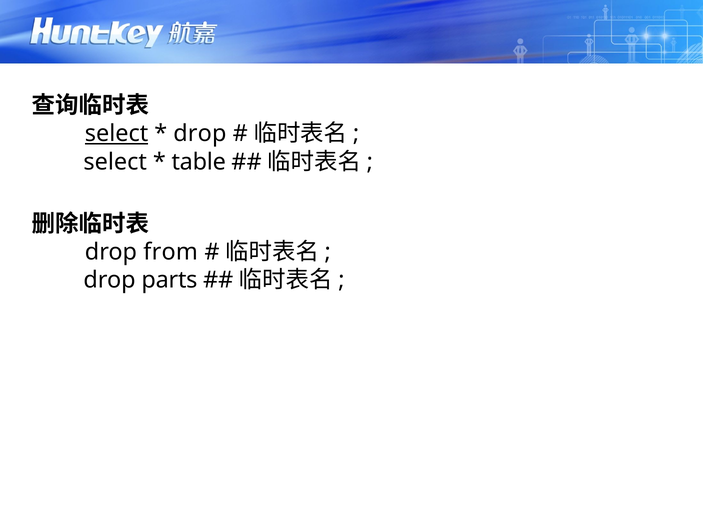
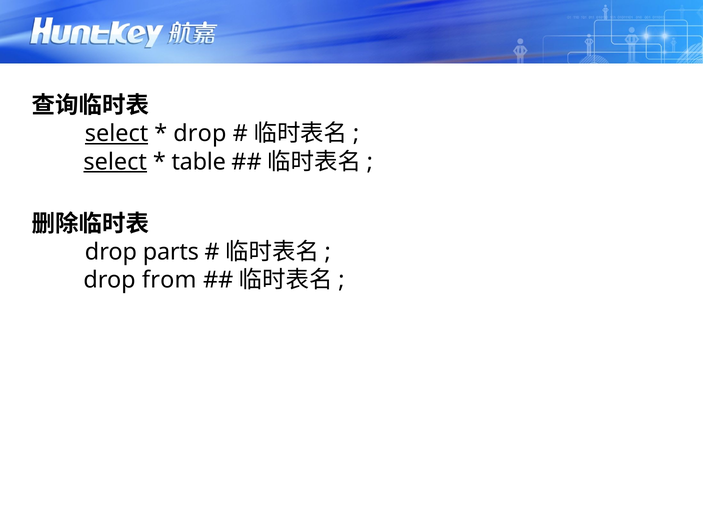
select at (115, 162) underline: none -> present
from: from -> parts
parts: parts -> from
